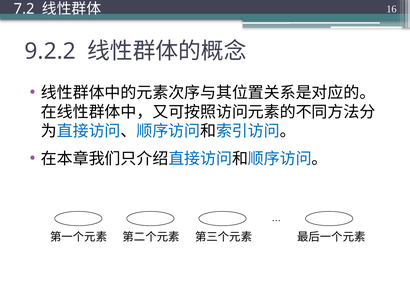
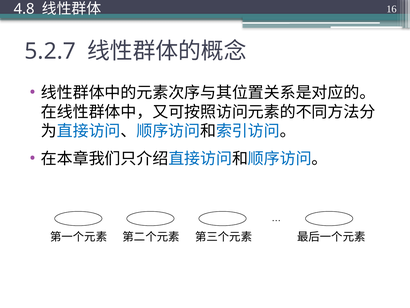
7.2: 7.2 -> 4.8
9.2.2: 9.2.2 -> 5.2.7
